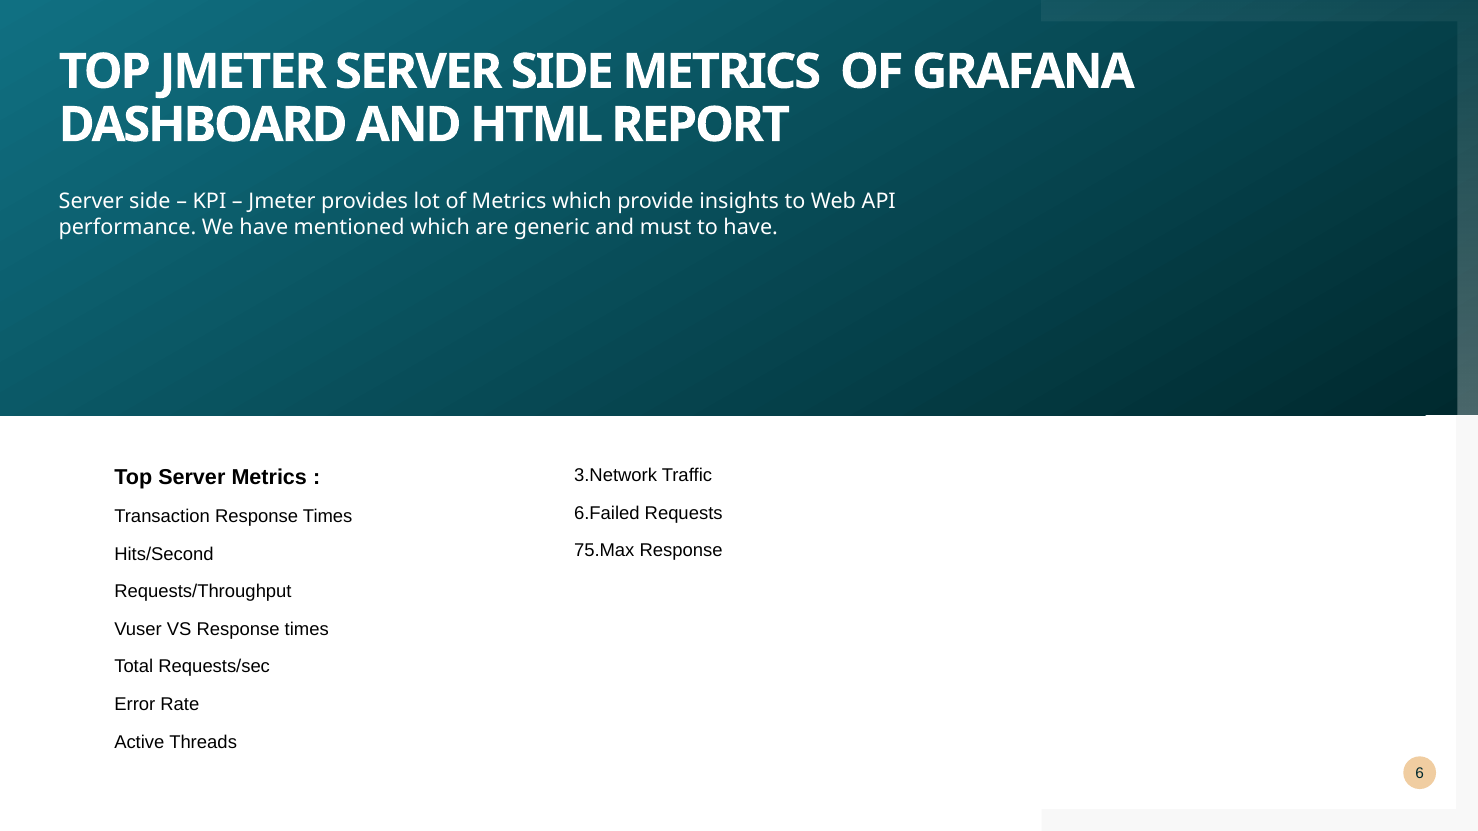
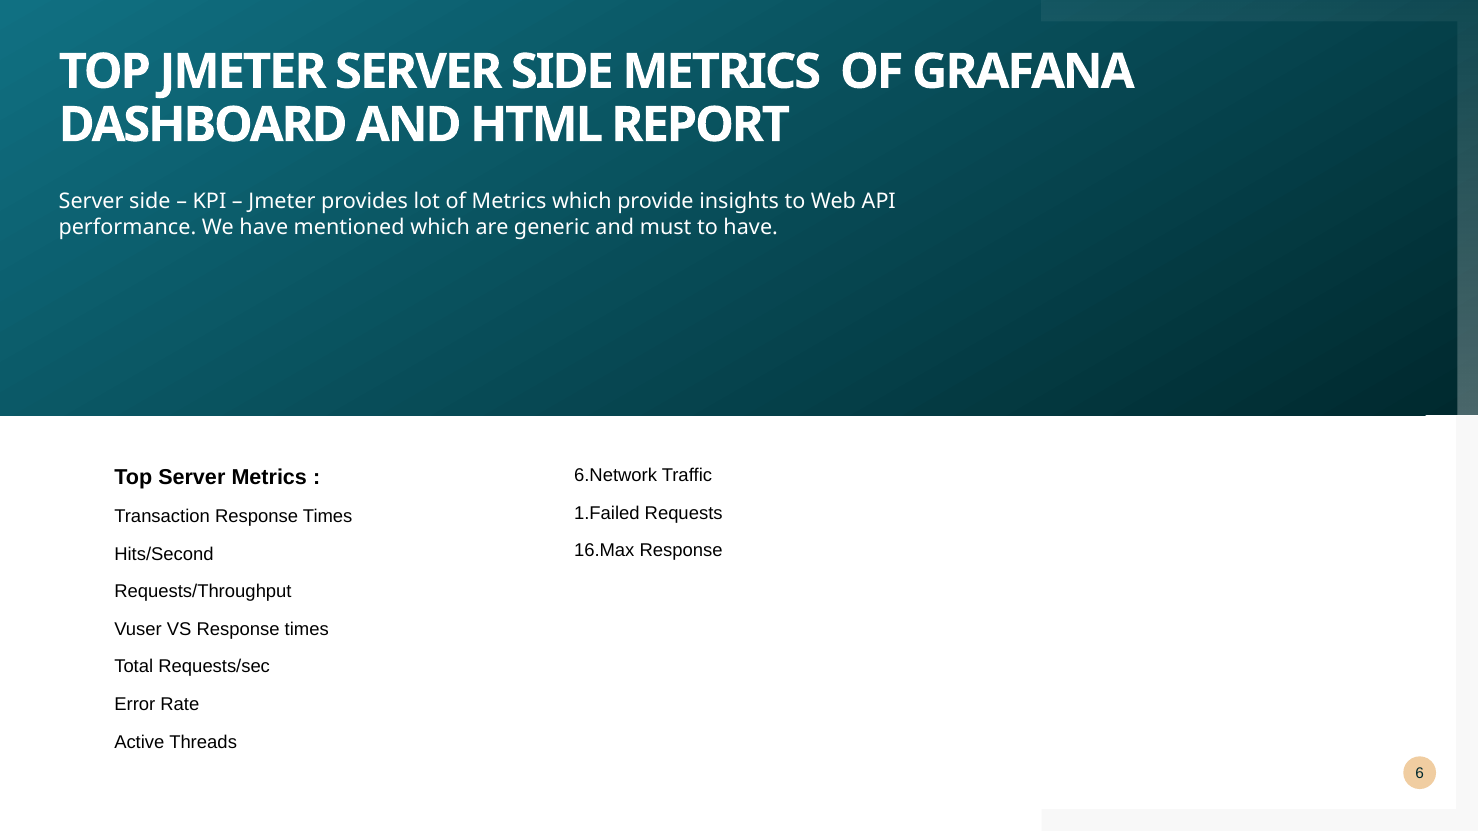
3.Network: 3.Network -> 6.Network
6.Failed: 6.Failed -> 1.Failed
75.Max: 75.Max -> 16.Max
